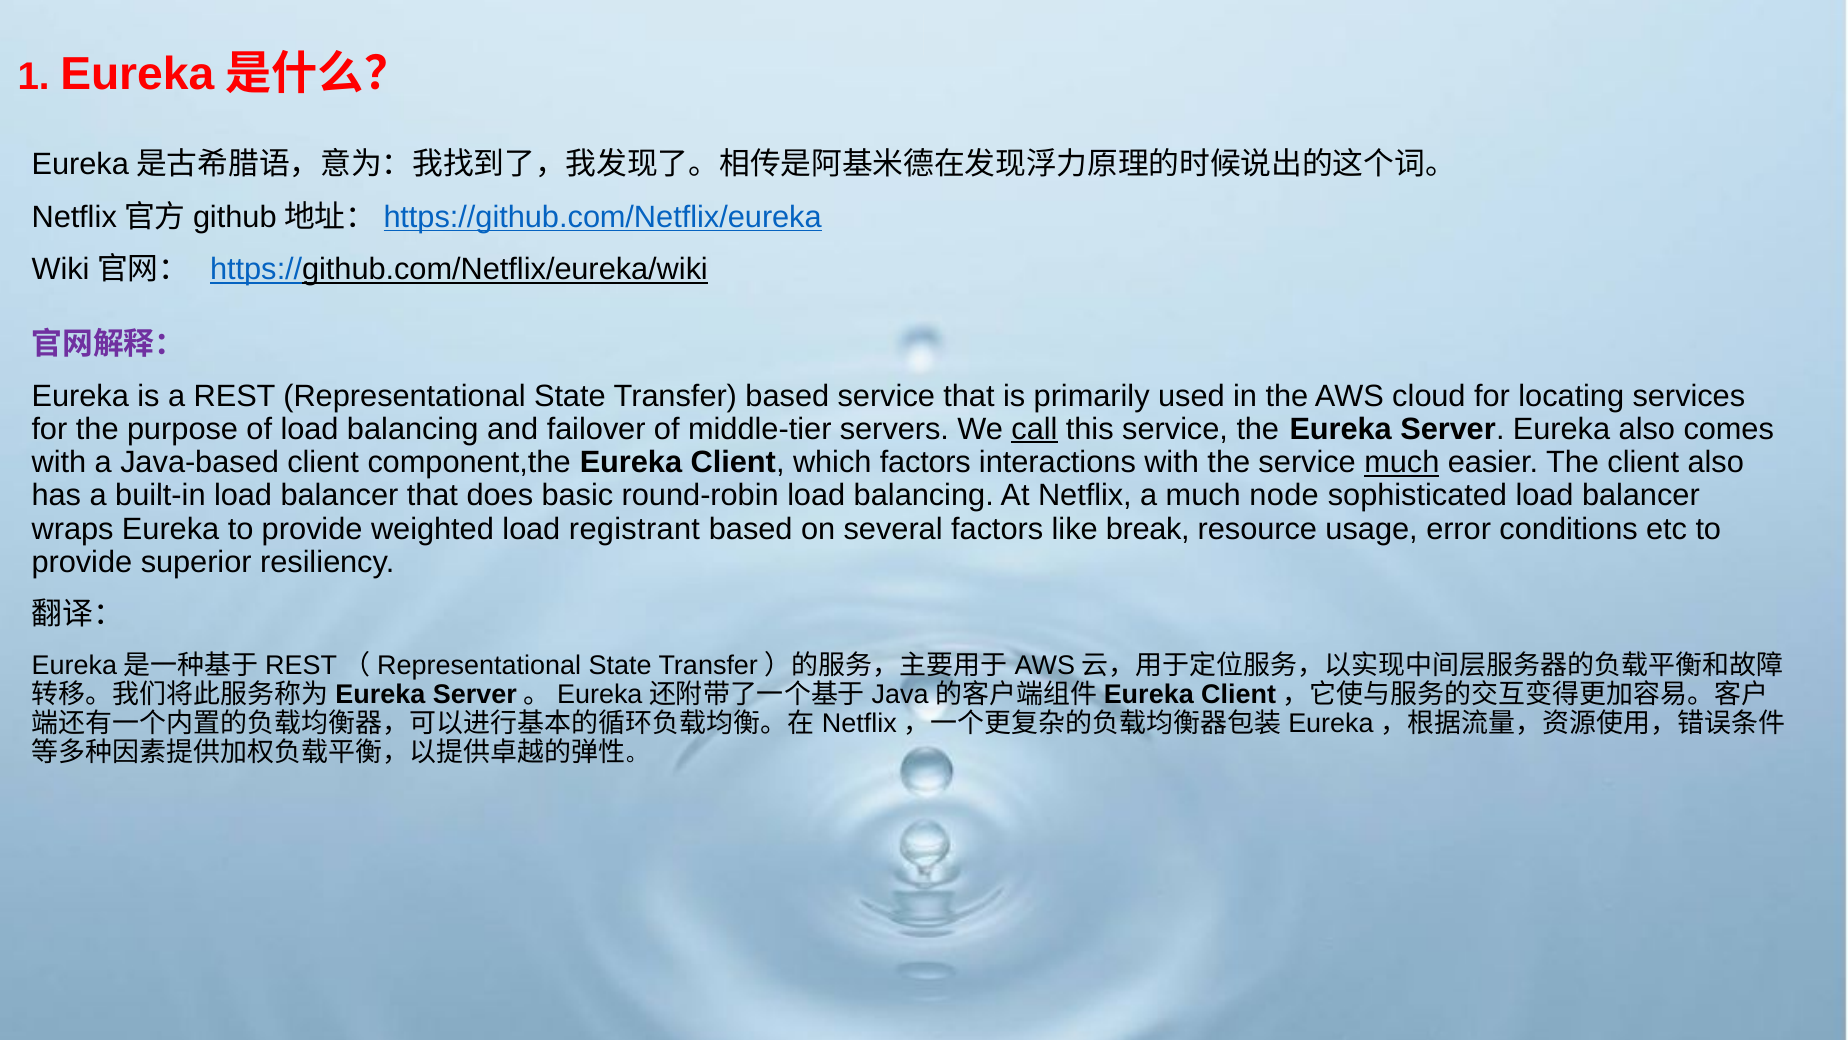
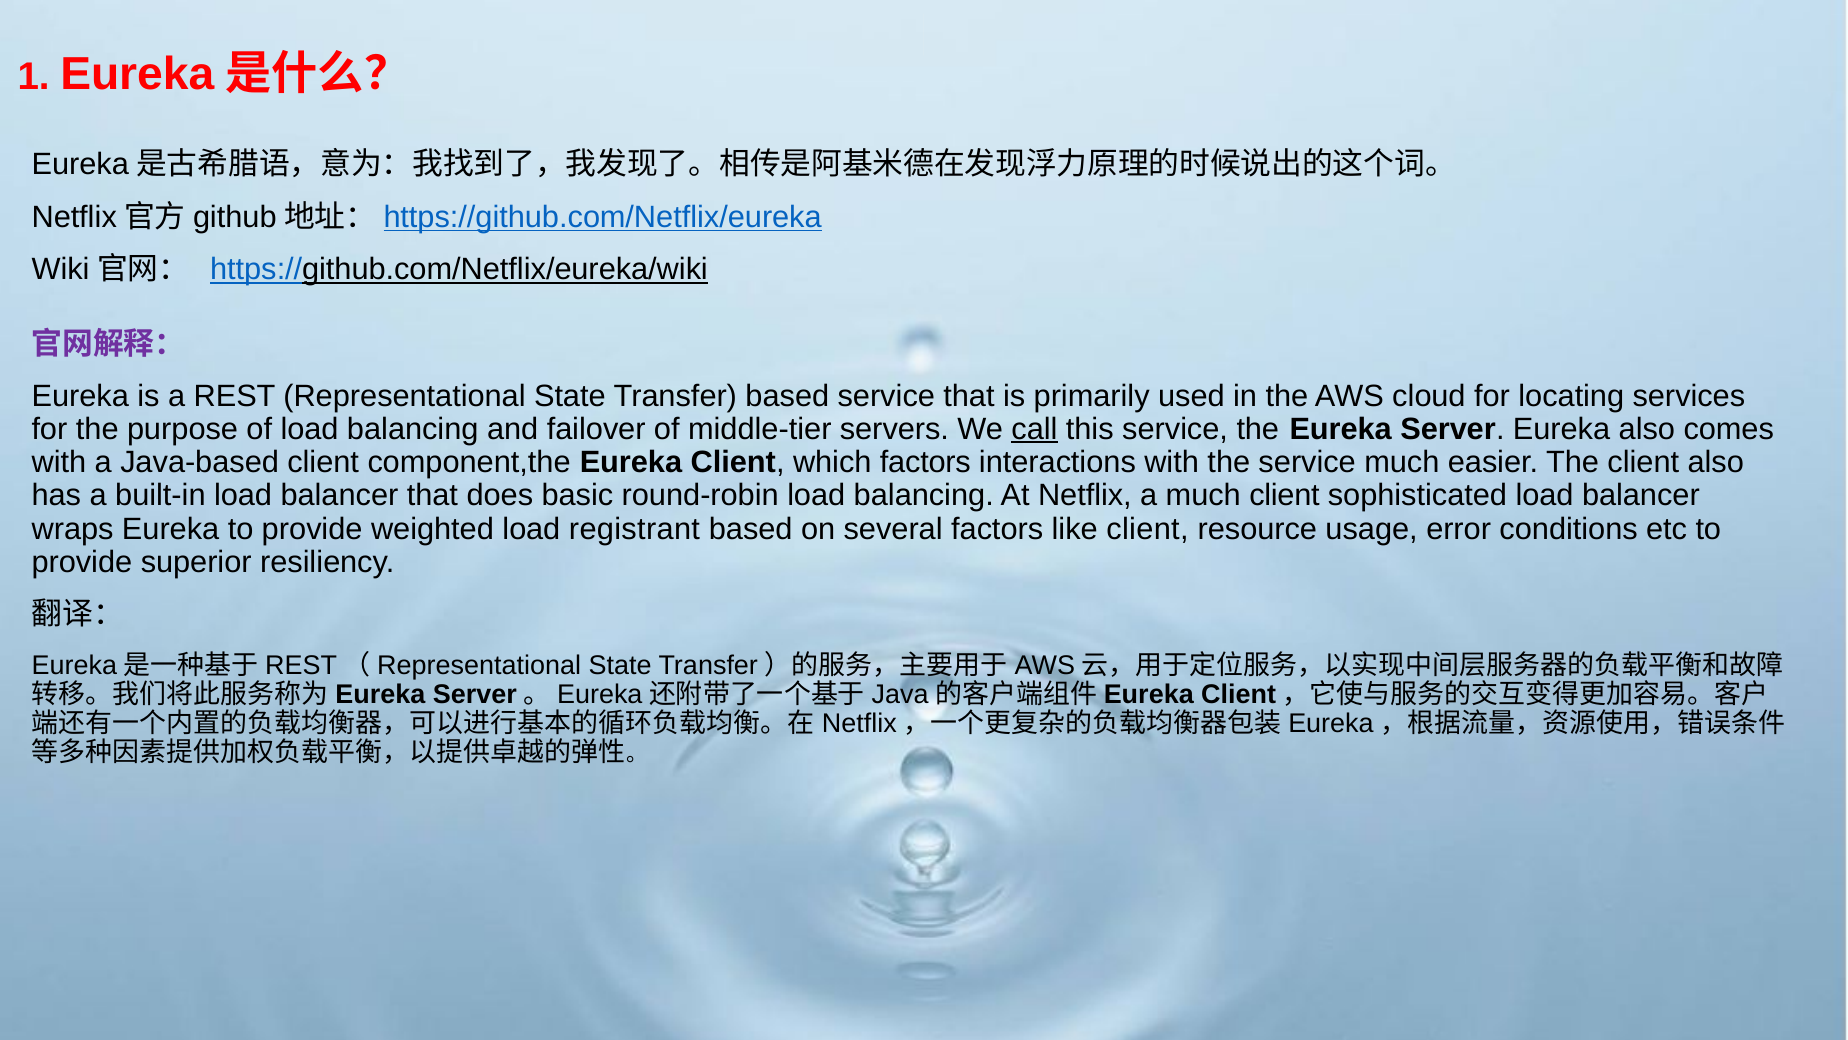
much at (1402, 462) underline: present -> none
much node: node -> client
like break: break -> client
